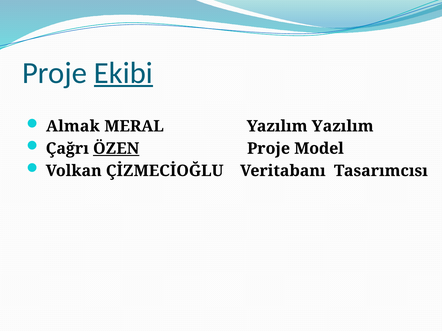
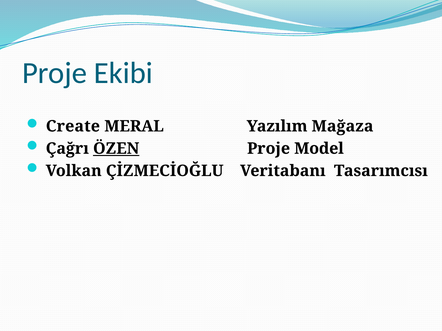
Ekibi underline: present -> none
Almak: Almak -> Create
Yazılım Yazılım: Yazılım -> Mağaza
